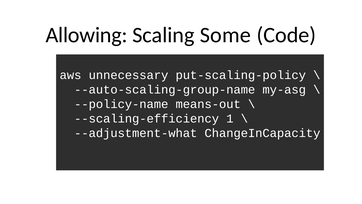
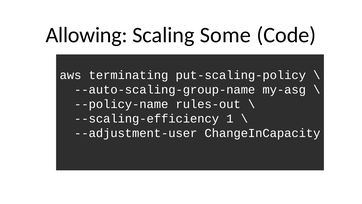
unnecessary: unnecessary -> terminating
means-out: means-out -> rules-out
--adjustment-what: --adjustment-what -> --adjustment-user
